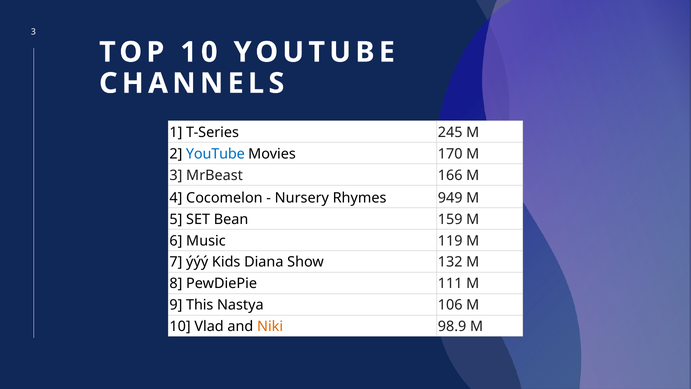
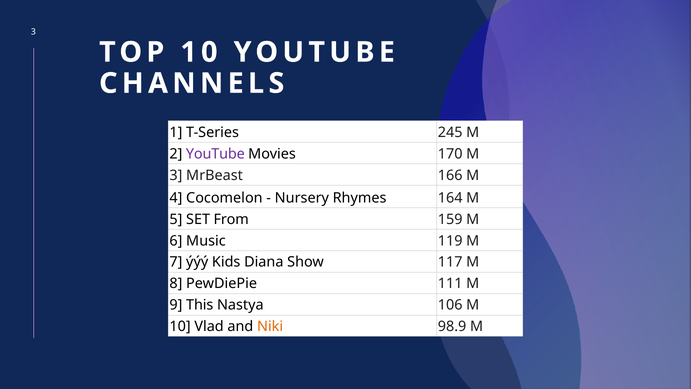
YouTube at (215, 154) colour: blue -> purple
949: 949 -> 164
Bean: Bean -> From
132: 132 -> 117
